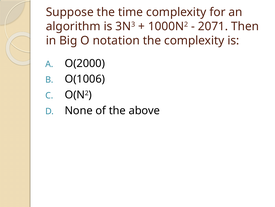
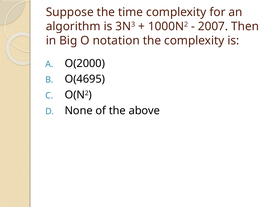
2071: 2071 -> 2007
O(1006: O(1006 -> O(4695
